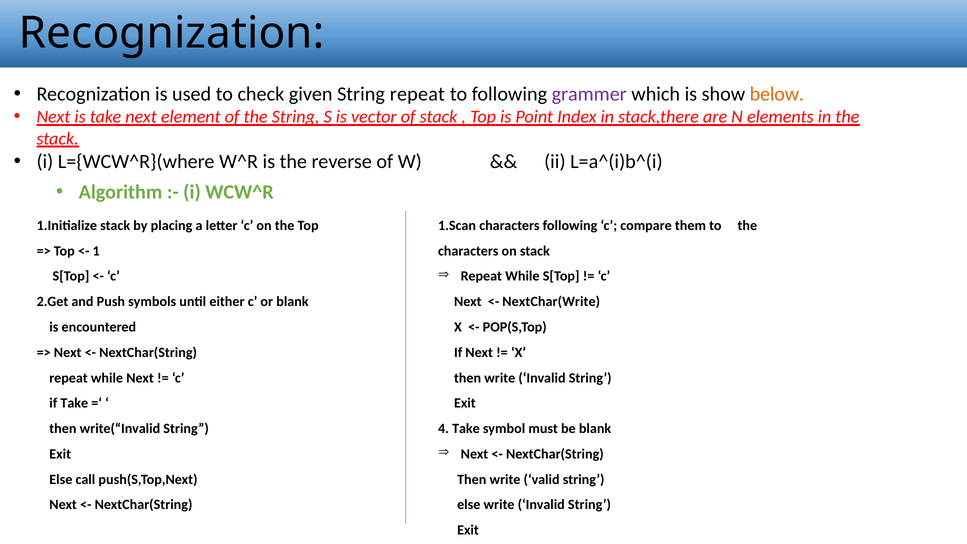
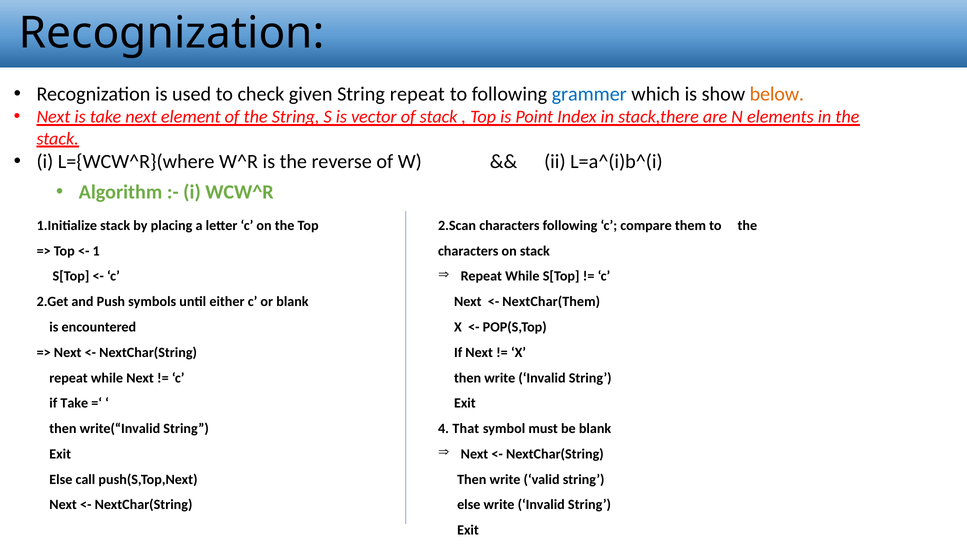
grammer colour: purple -> blue
1.Scan: 1.Scan -> 2.Scan
NextChar(Write: NextChar(Write -> NextChar(Them
4 Take: Take -> That
